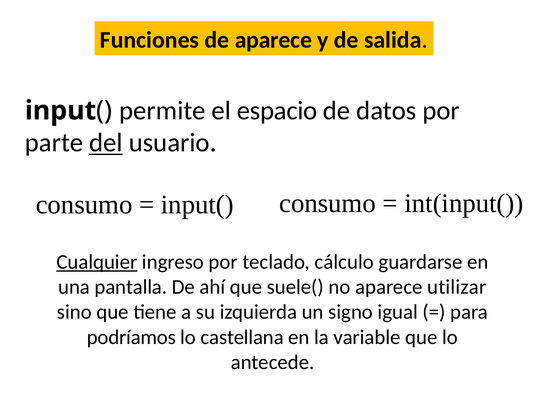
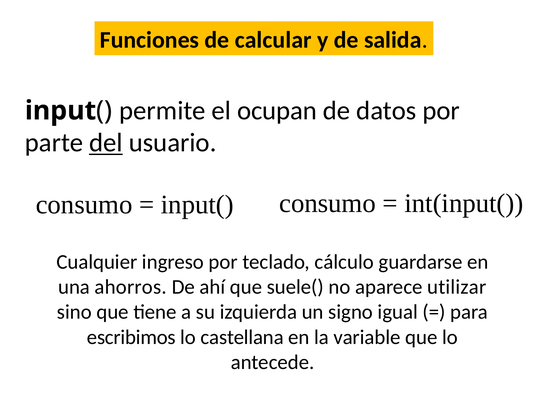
de aparece: aparece -> calcular
espacio: espacio -> ocupan
Cualquier underline: present -> none
pantalla: pantalla -> ahorros
podríamos: podríamos -> escribimos
